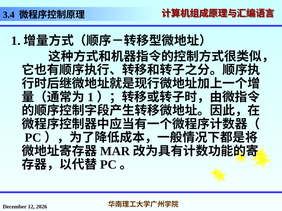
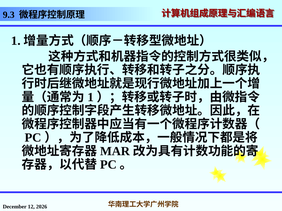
3.4: 3.4 -> 9.3
